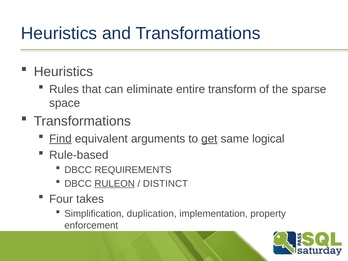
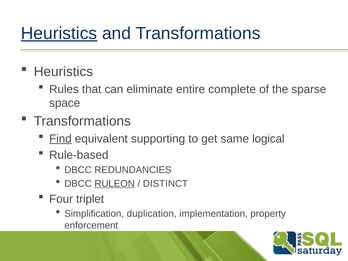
Heuristics at (59, 33) underline: none -> present
transform: transform -> complete
arguments: arguments -> supporting
get underline: present -> none
REQUIREMENTS: REQUIREMENTS -> REDUNDANCIES
takes: takes -> triplet
